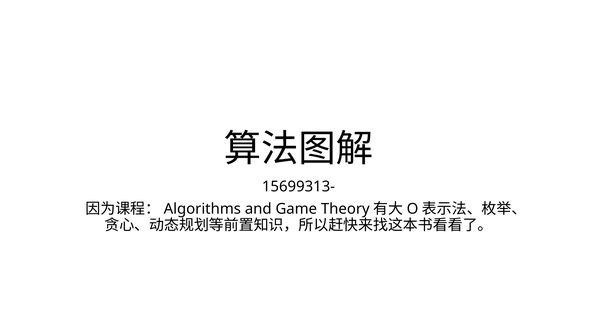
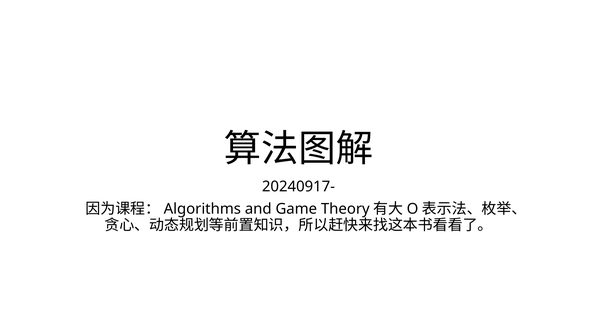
15699313-: 15699313- -> 20240917-
